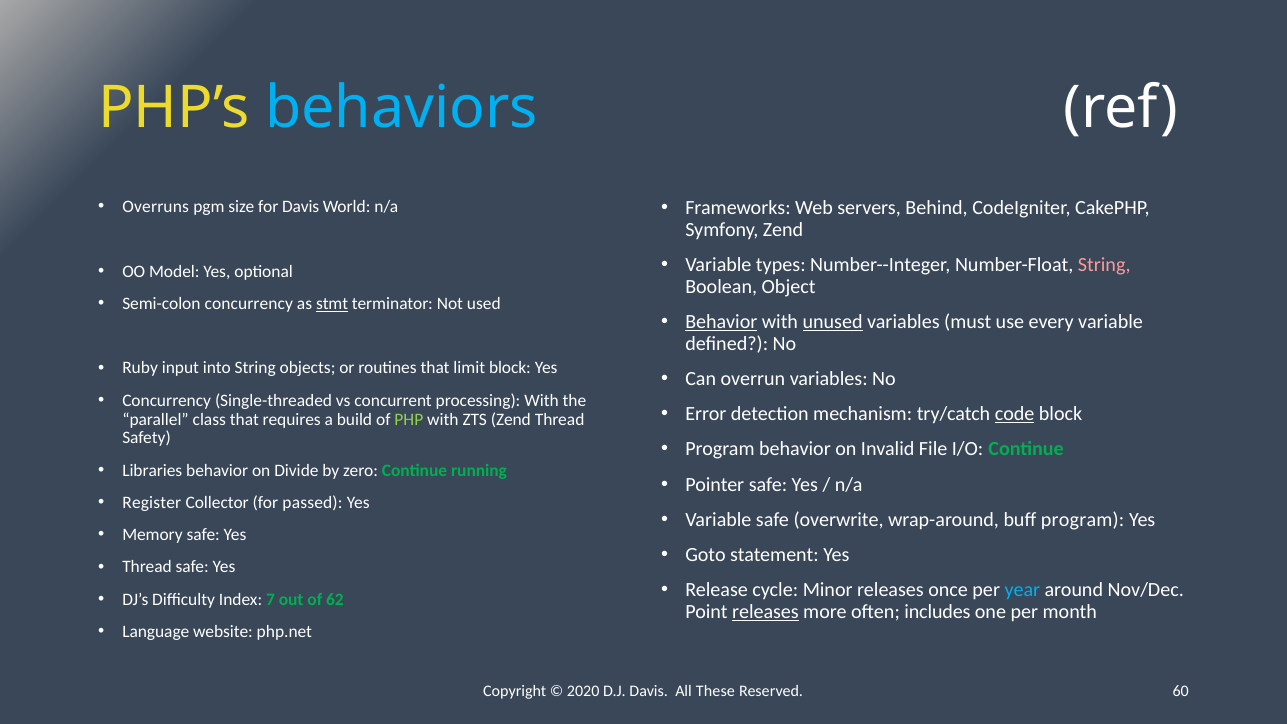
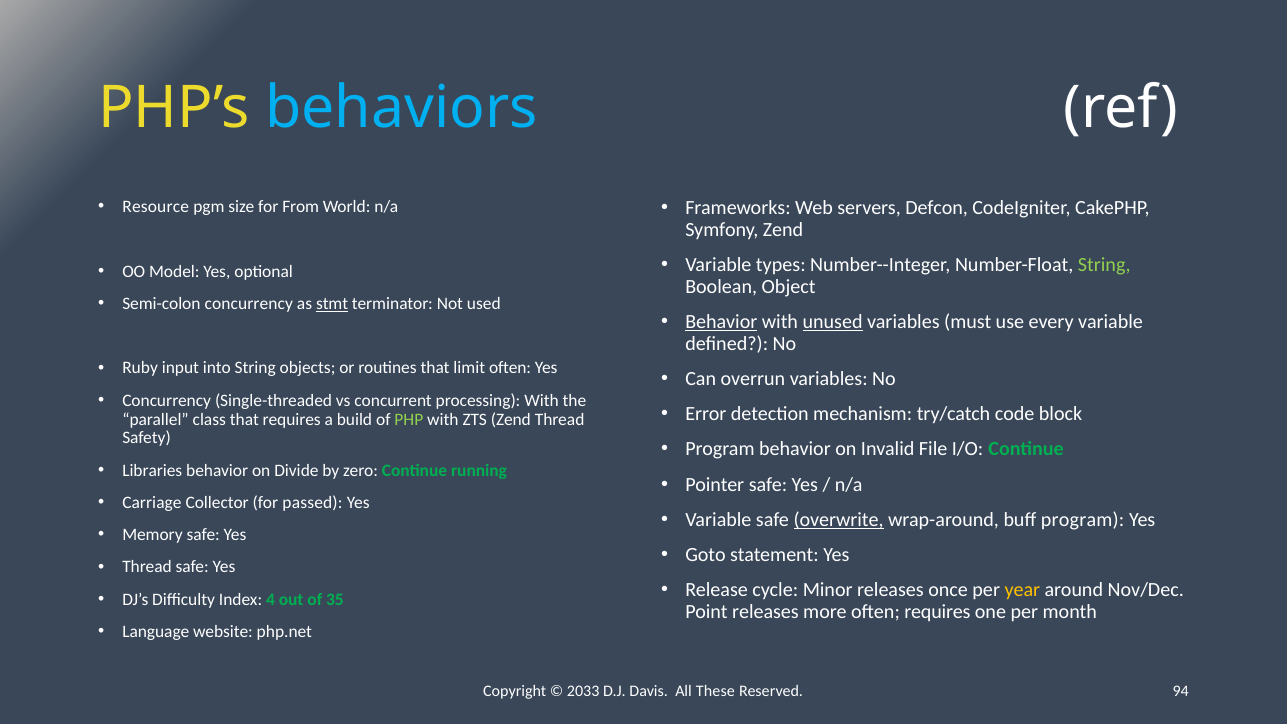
Overruns: Overruns -> Resource
for Davis: Davis -> From
Behind: Behind -> Defcon
String at (1104, 265) colour: pink -> light green
limit block: block -> often
code underline: present -> none
Register: Register -> Carriage
overwrite underline: none -> present
year colour: light blue -> yellow
7: 7 -> 4
62: 62 -> 35
releases at (765, 612) underline: present -> none
often includes: includes -> requires
2020: 2020 -> 2033
60: 60 -> 94
